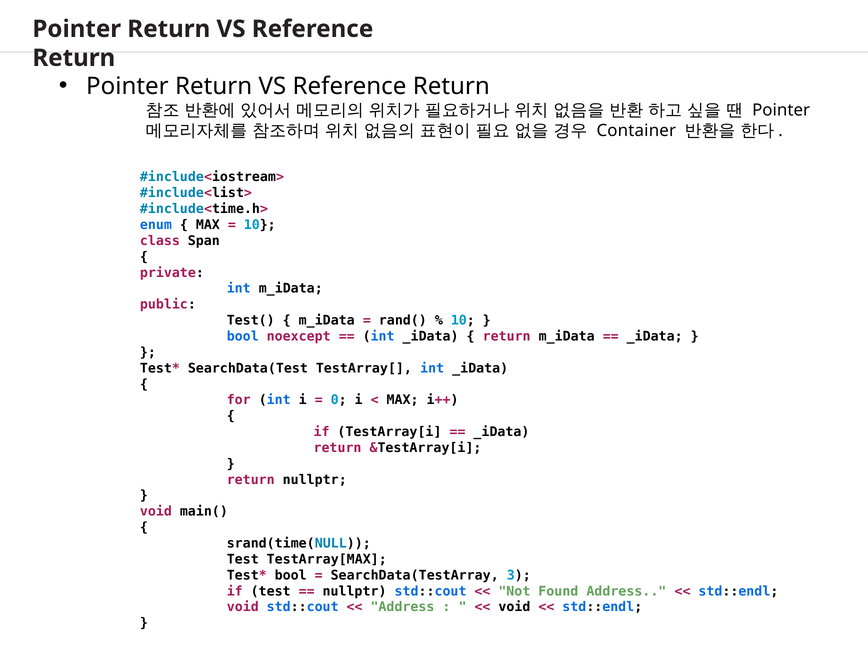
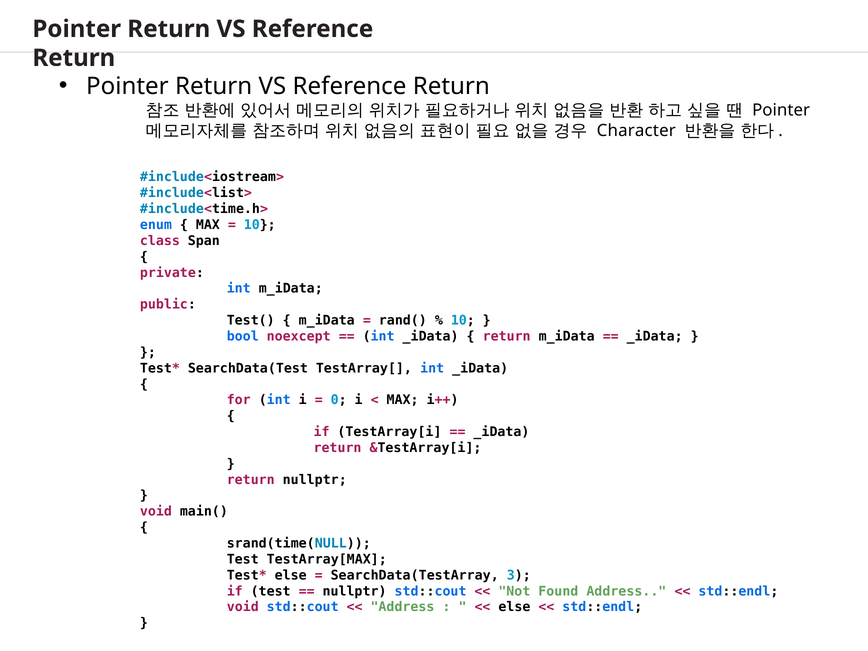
Container: Container -> Character
bool at (291, 575): bool -> else
void at (514, 607): void -> else
